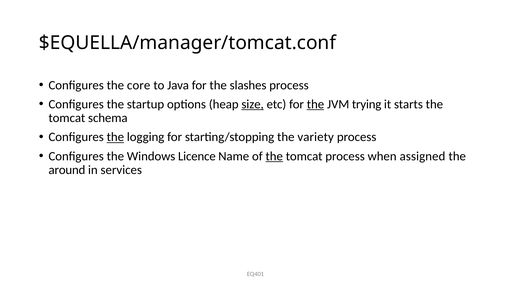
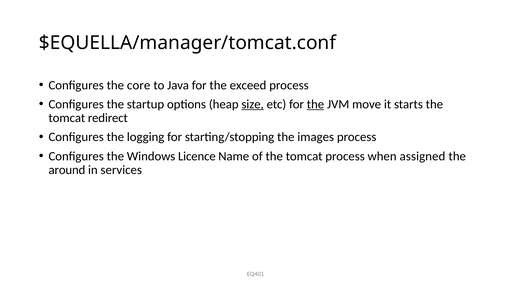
slashes: slashes -> exceed
trying: trying -> move
schema: schema -> redirect
the at (115, 137) underline: present -> none
variety: variety -> images
the at (274, 156) underline: present -> none
